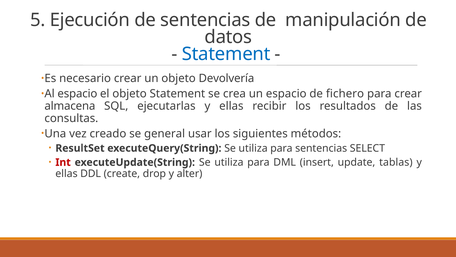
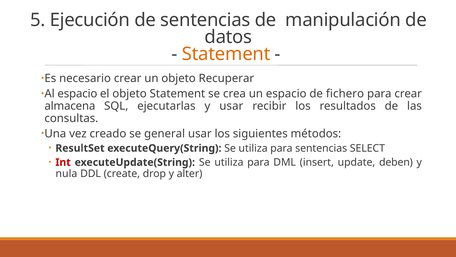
Statement at (226, 54) colour: blue -> orange
Devolvería: Devolvería -> Recuperar
ejecutarlas y ellas: ellas -> usar
tablas: tablas -> deben
ellas at (66, 173): ellas -> nula
